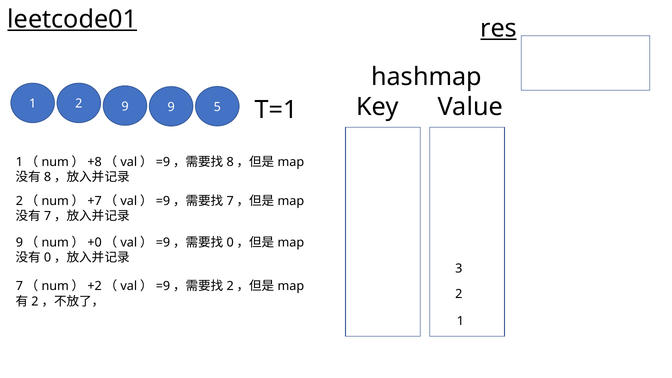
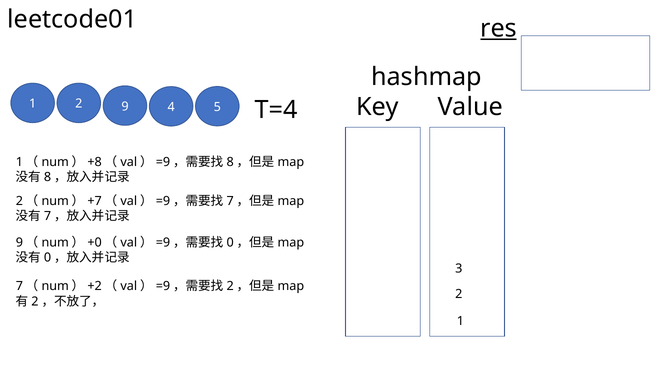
leetcode01 underline: present -> none
9 9: 9 -> 4
T=1: T=1 -> T=4
